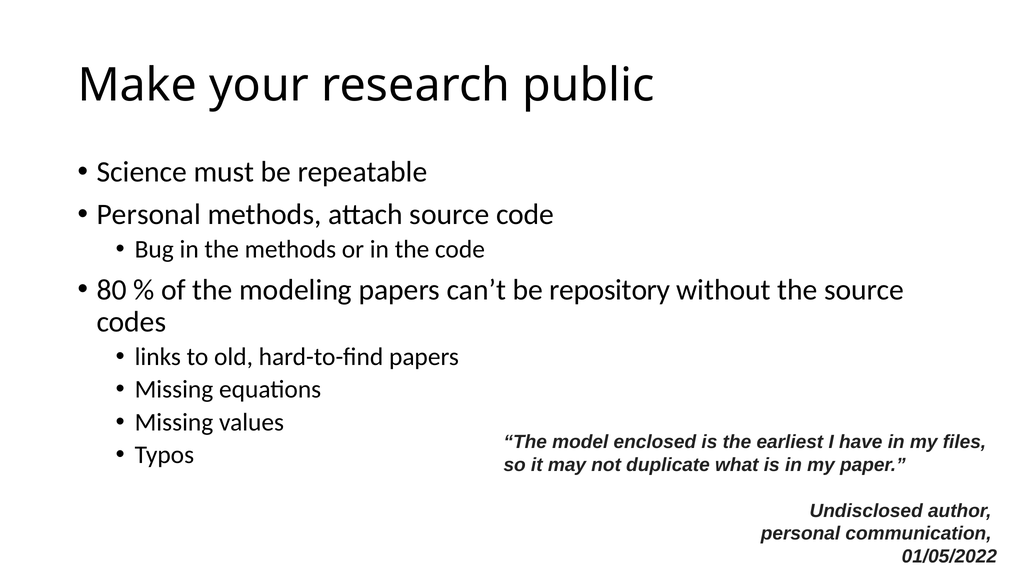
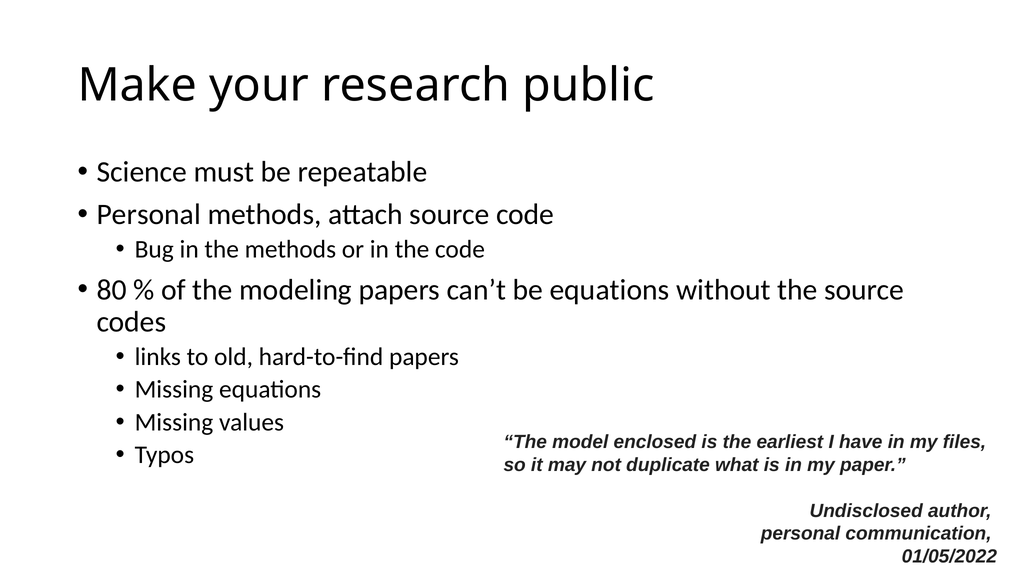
be repository: repository -> equations
